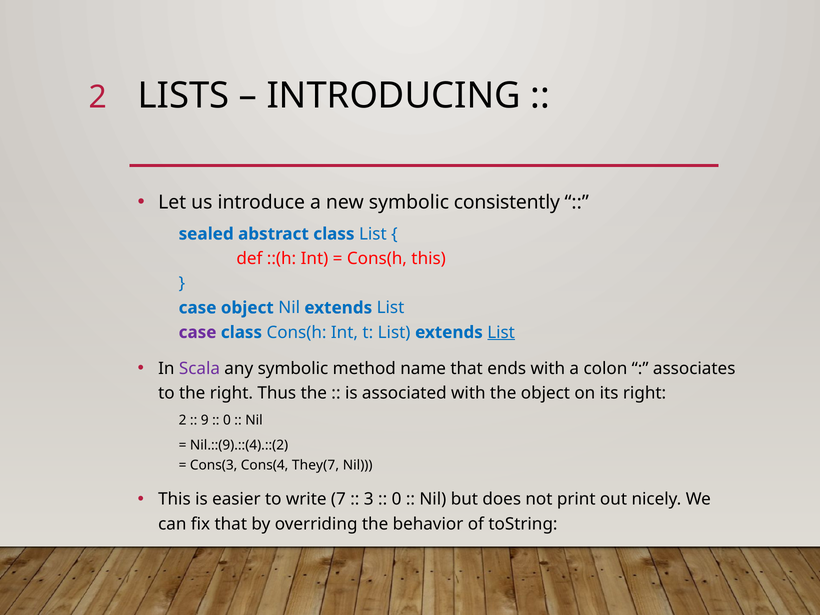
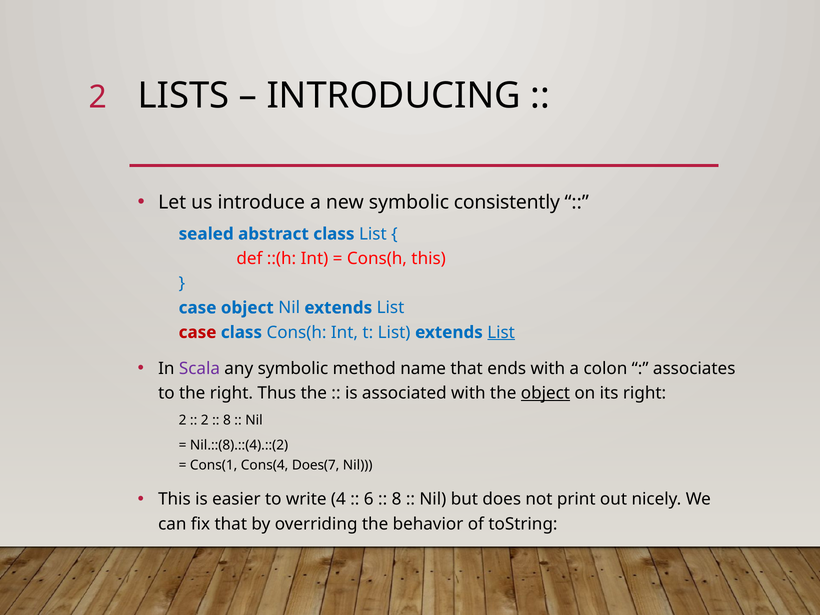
case at (198, 332) colour: purple -> red
object at (545, 393) underline: none -> present
9 at (205, 420): 9 -> 2
0 at (227, 420): 0 -> 8
Nil.::(9).::(4).::(2: Nil.::(9).::(4).::(2 -> Nil.::(8).::(4).::(2
Cons(3: Cons(3 -> Cons(1
They(7: They(7 -> Does(7
7: 7 -> 4
3: 3 -> 6
0 at (397, 499): 0 -> 8
